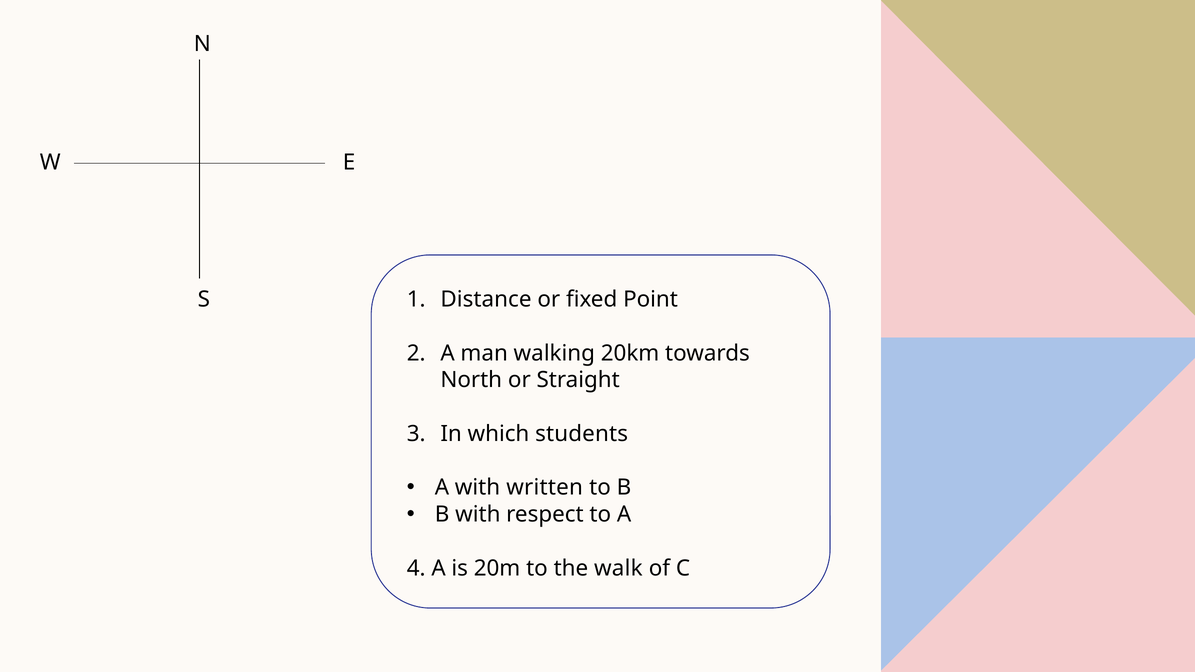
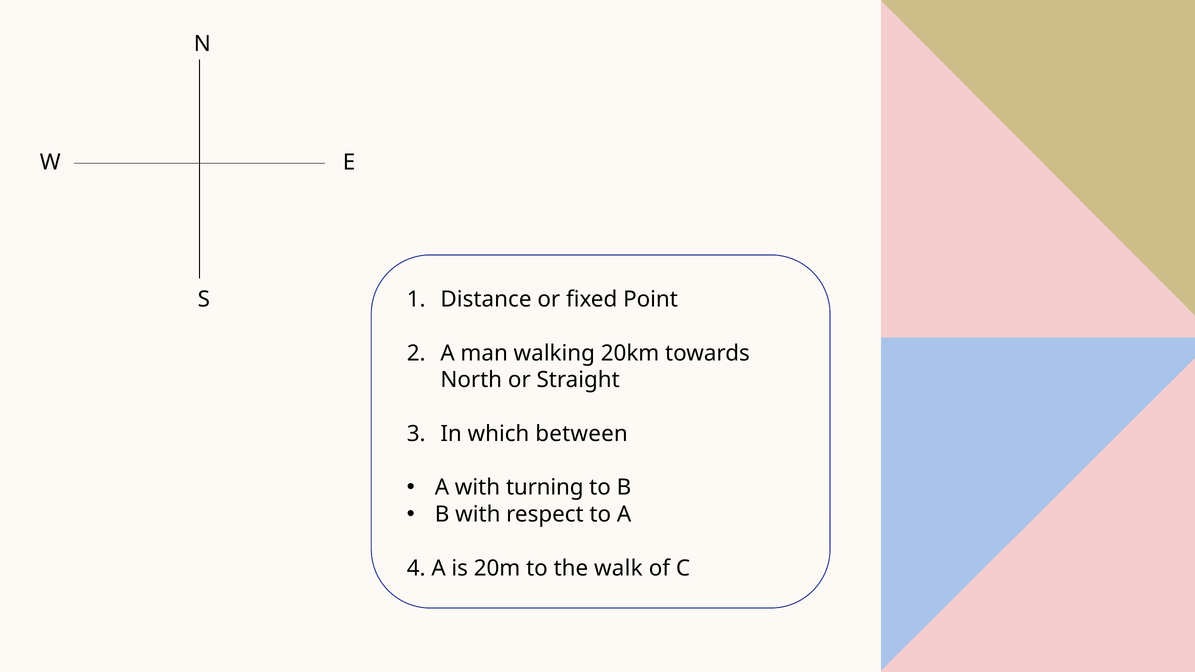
students: students -> between
written: written -> turning
